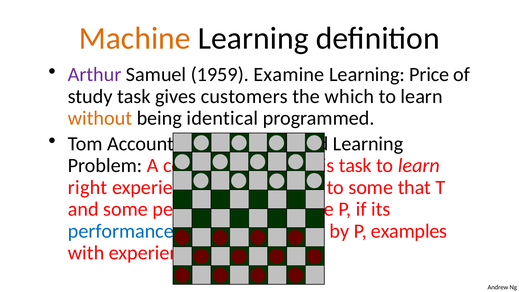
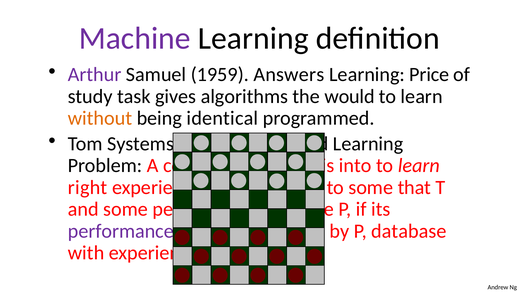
Machine colour: orange -> purple
Examine: Examine -> Answers
customers: customers -> algorithms
which: which -> would
Account: Account -> Systems
task at (355, 166): task -> into
performance at (121, 231) colour: blue -> purple
examples: examples -> database
